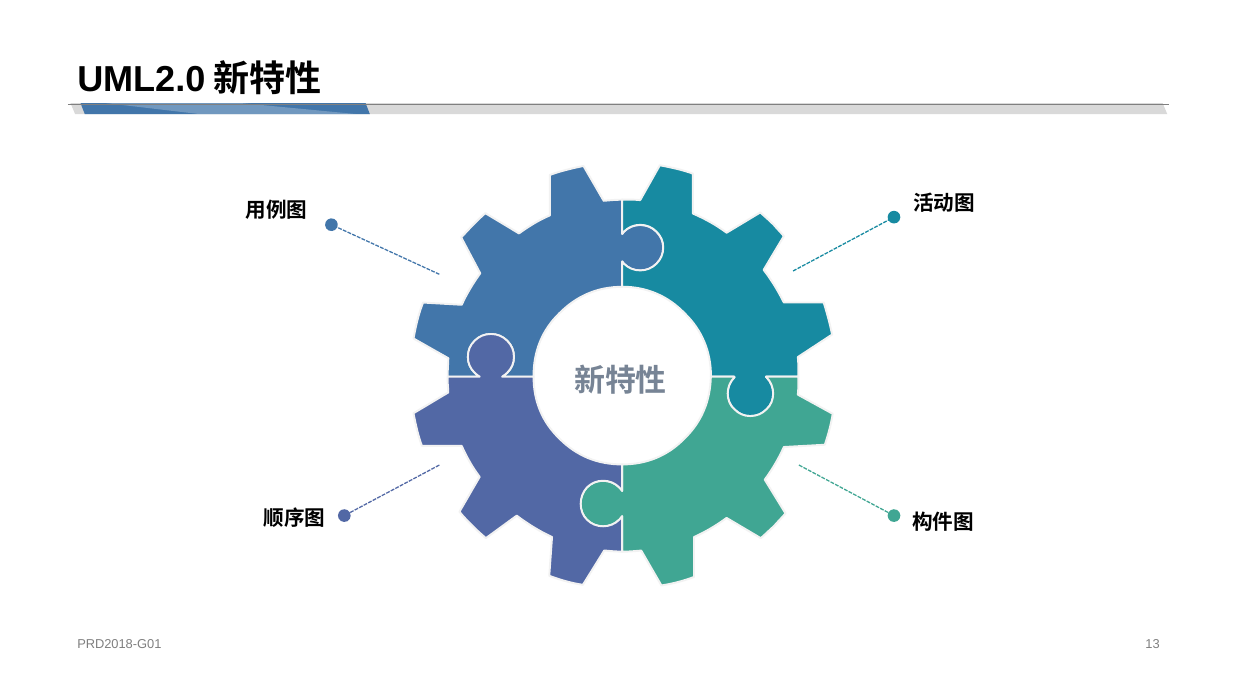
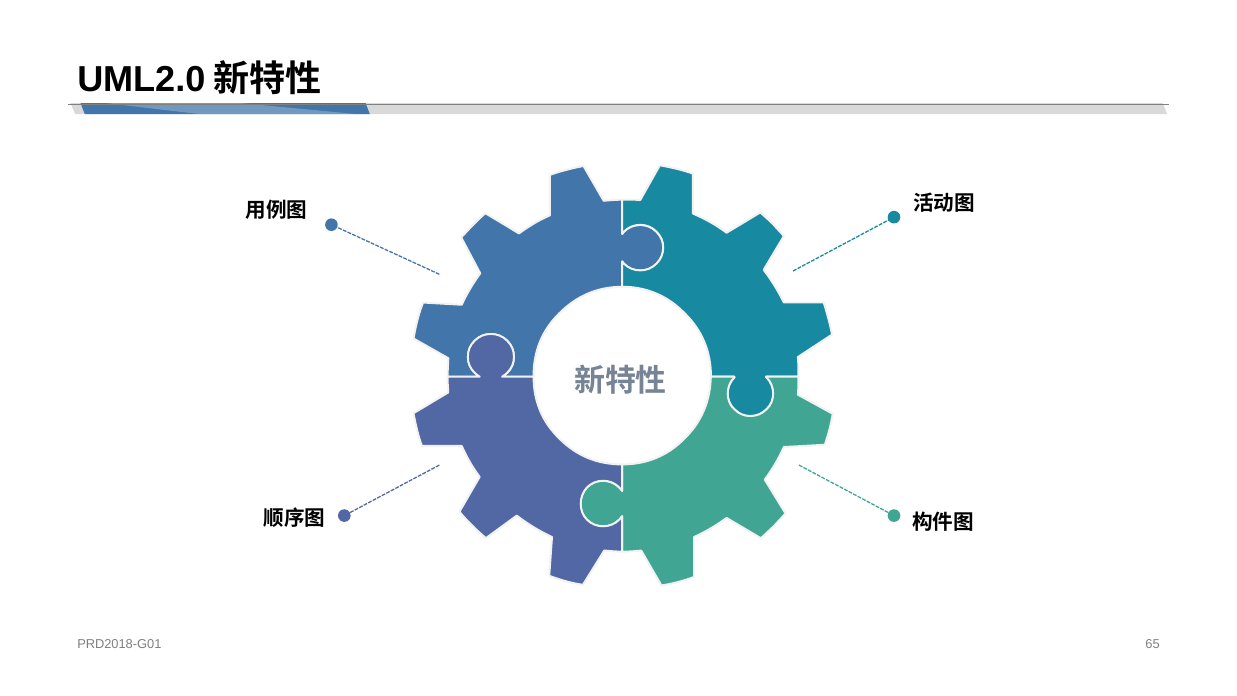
13: 13 -> 65
